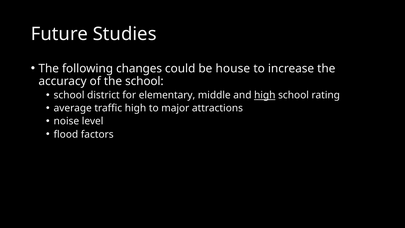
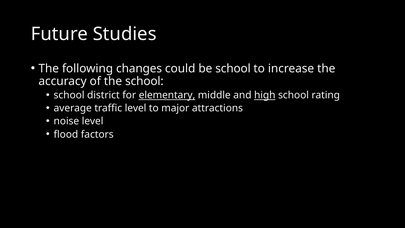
be house: house -> school
elementary underline: none -> present
traffic high: high -> level
